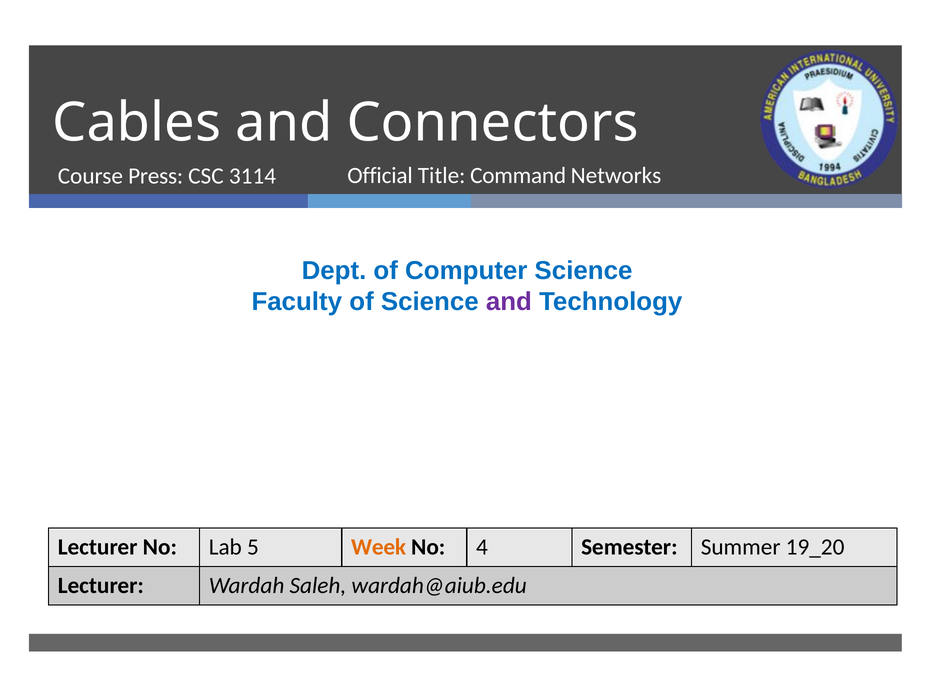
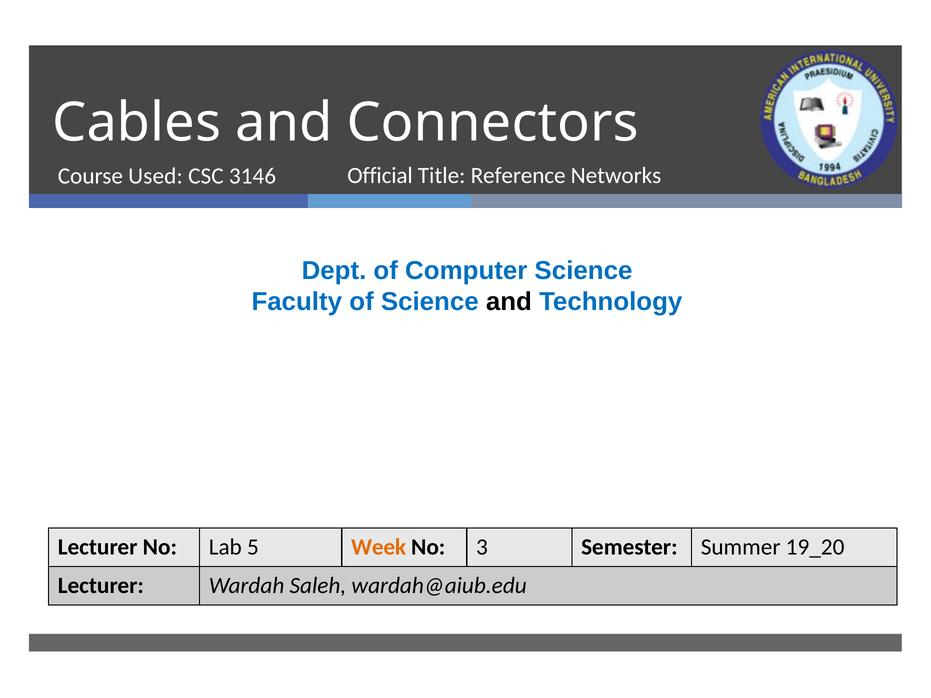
Command: Command -> Reference
Press: Press -> Used
3114: 3114 -> 3146
and at (509, 302) colour: purple -> black
4: 4 -> 3
